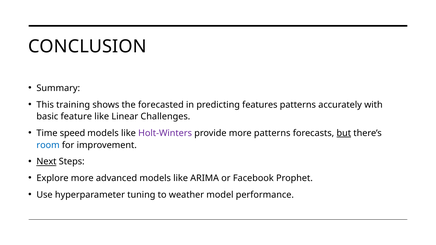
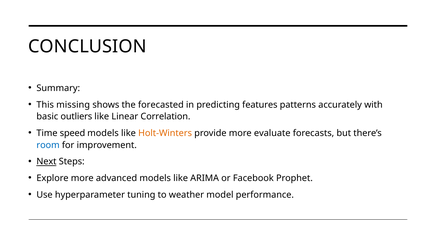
training: training -> missing
feature: feature -> outliers
Challenges: Challenges -> Correlation
Holt-Winters colour: purple -> orange
more patterns: patterns -> evaluate
but underline: present -> none
